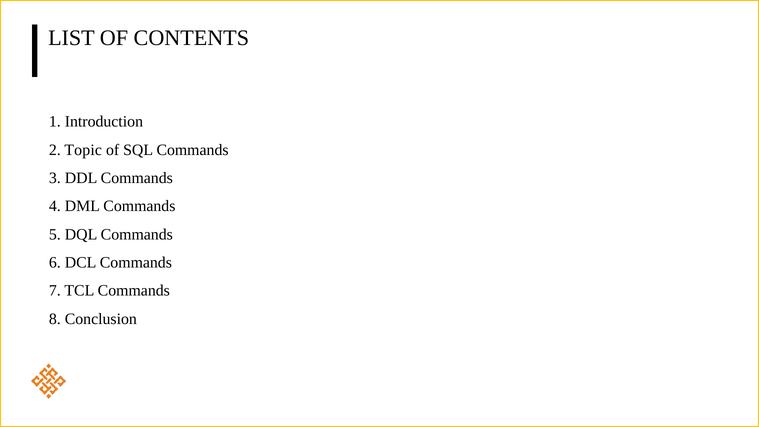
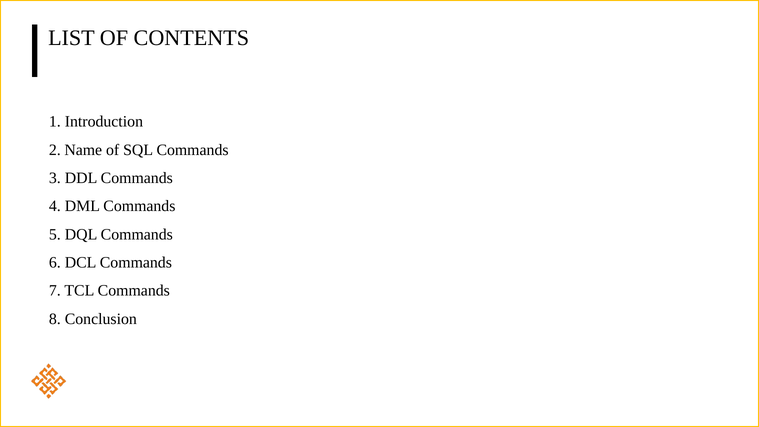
Topic: Topic -> Name
